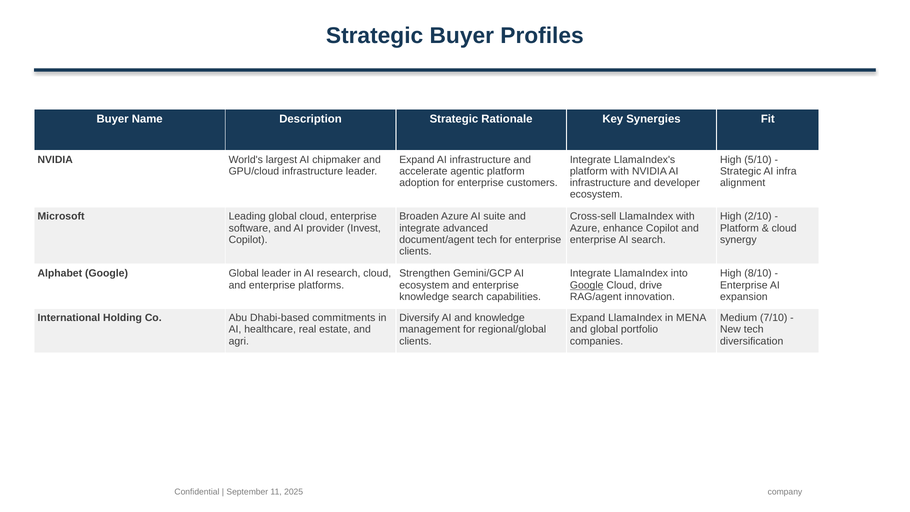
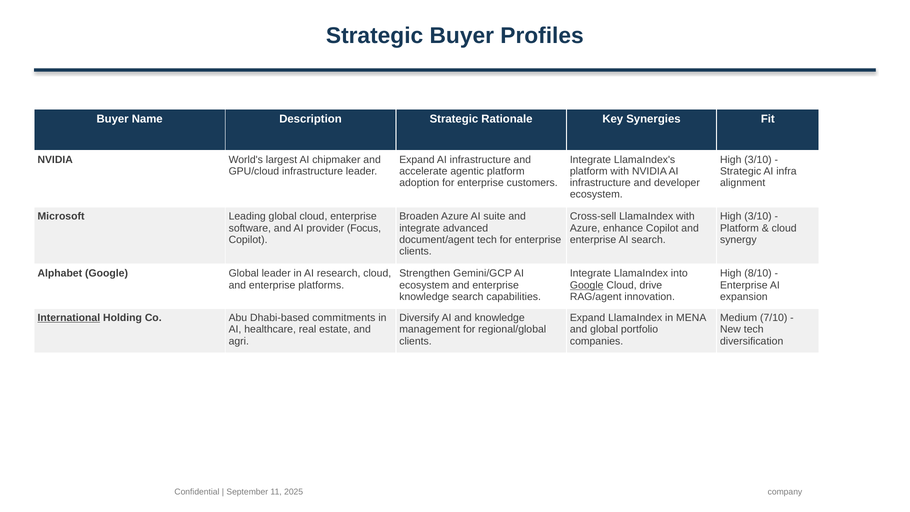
5/10 at (758, 160): 5/10 -> 3/10
2/10 at (758, 216): 2/10 -> 3/10
Invest: Invest -> Focus
International underline: none -> present
